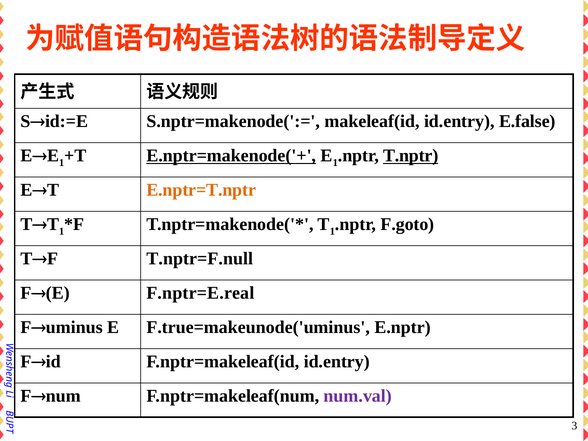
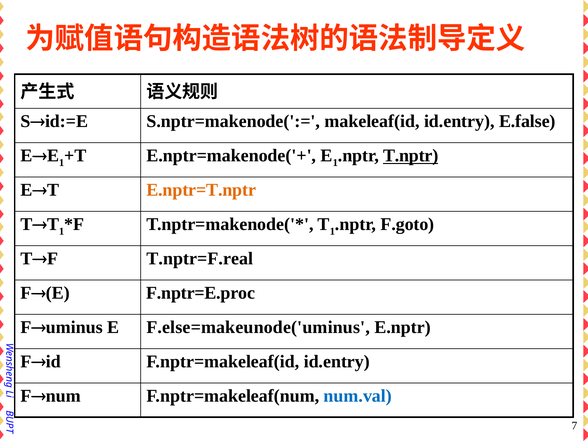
E.nptr=makenode('+ underline: present -> none
T.nptr=F.null: T.nptr=F.null -> T.nptr=F.real
F.nptr=E.real: F.nptr=E.real -> F.nptr=E.proc
F.true=makeunode('uminus: F.true=makeunode('uminus -> F.else=makeunode('uminus
num.val colour: purple -> blue
3: 3 -> 7
